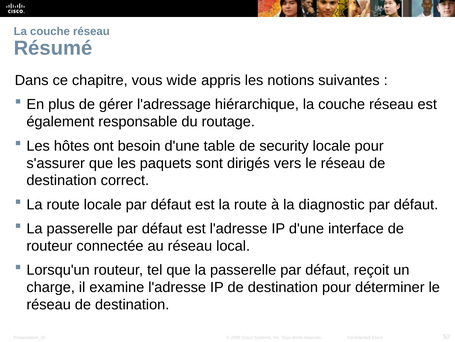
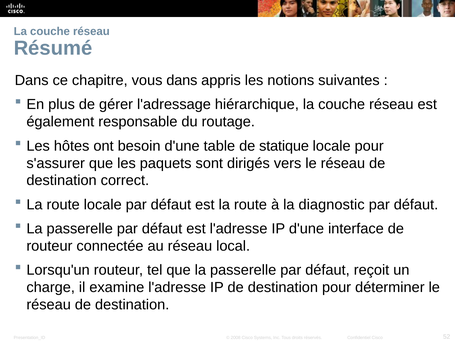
vous wide: wide -> dans
security: security -> statique
